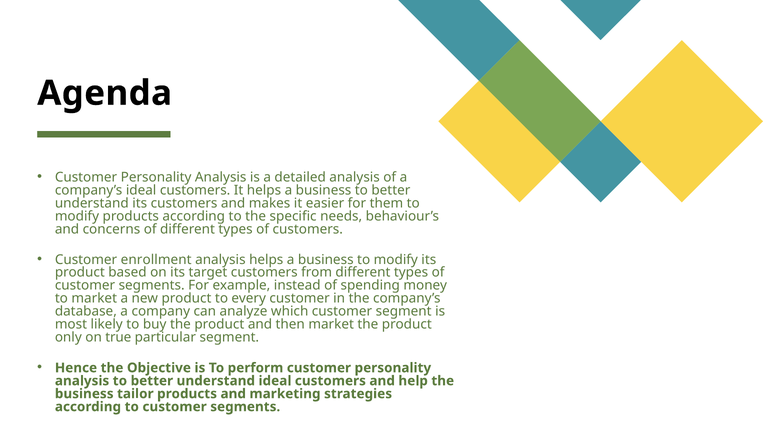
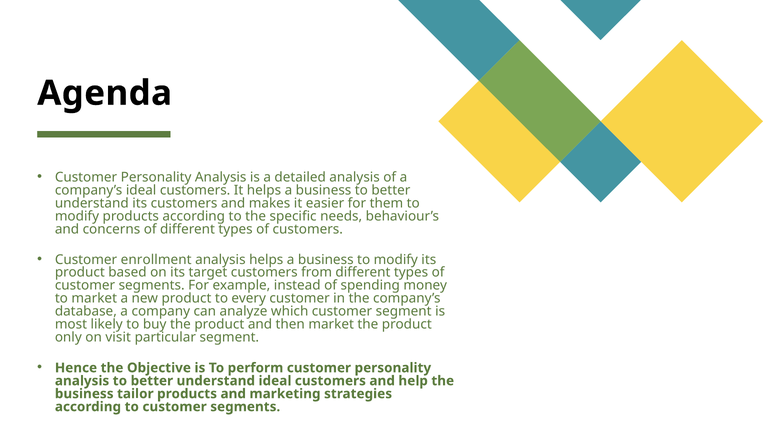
true: true -> visit
